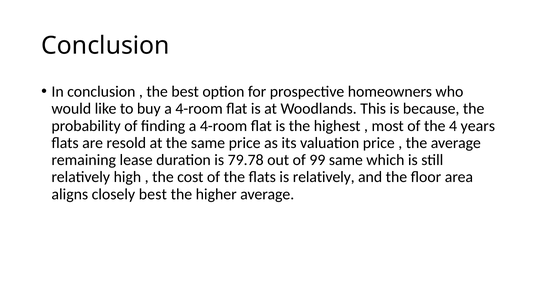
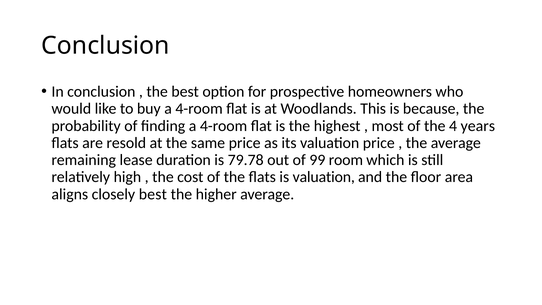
99 same: same -> room
is relatively: relatively -> valuation
